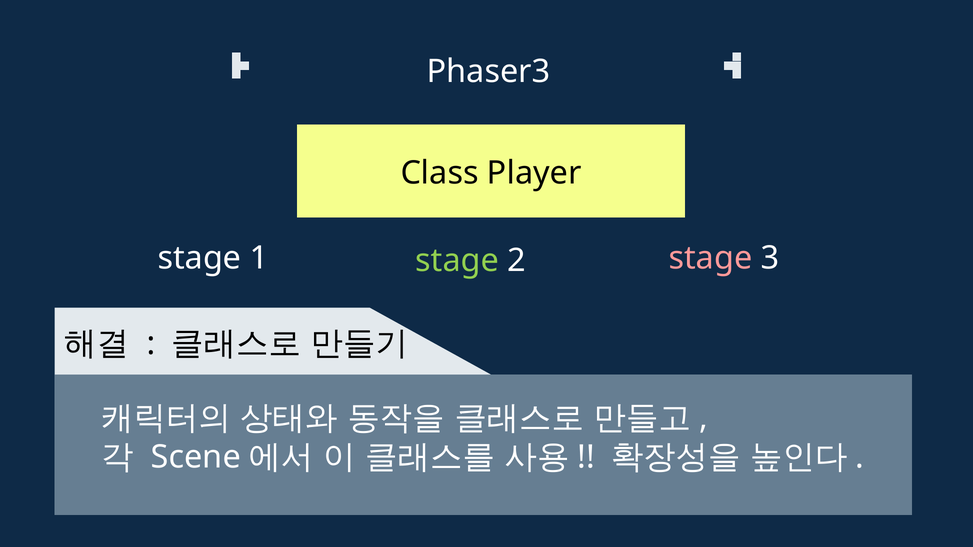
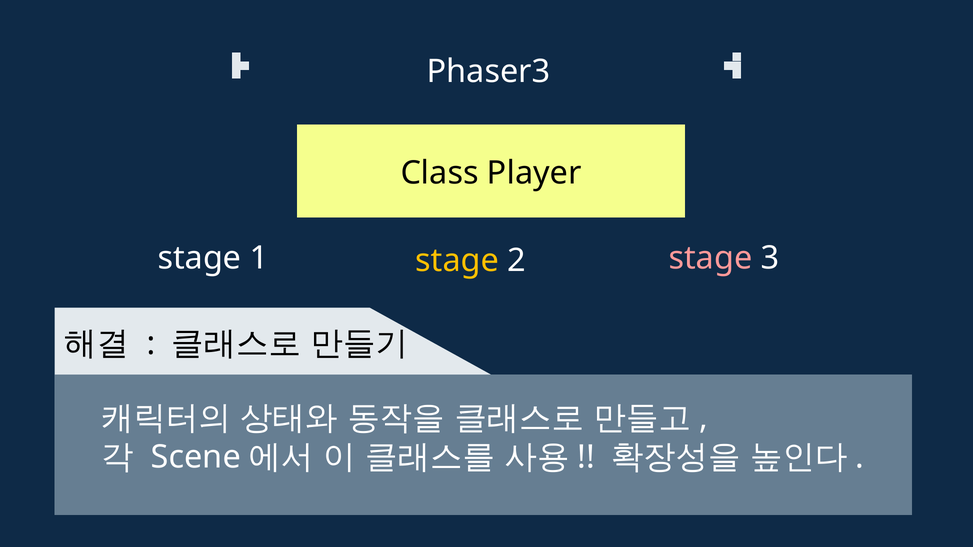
stage at (457, 261) colour: light green -> yellow
